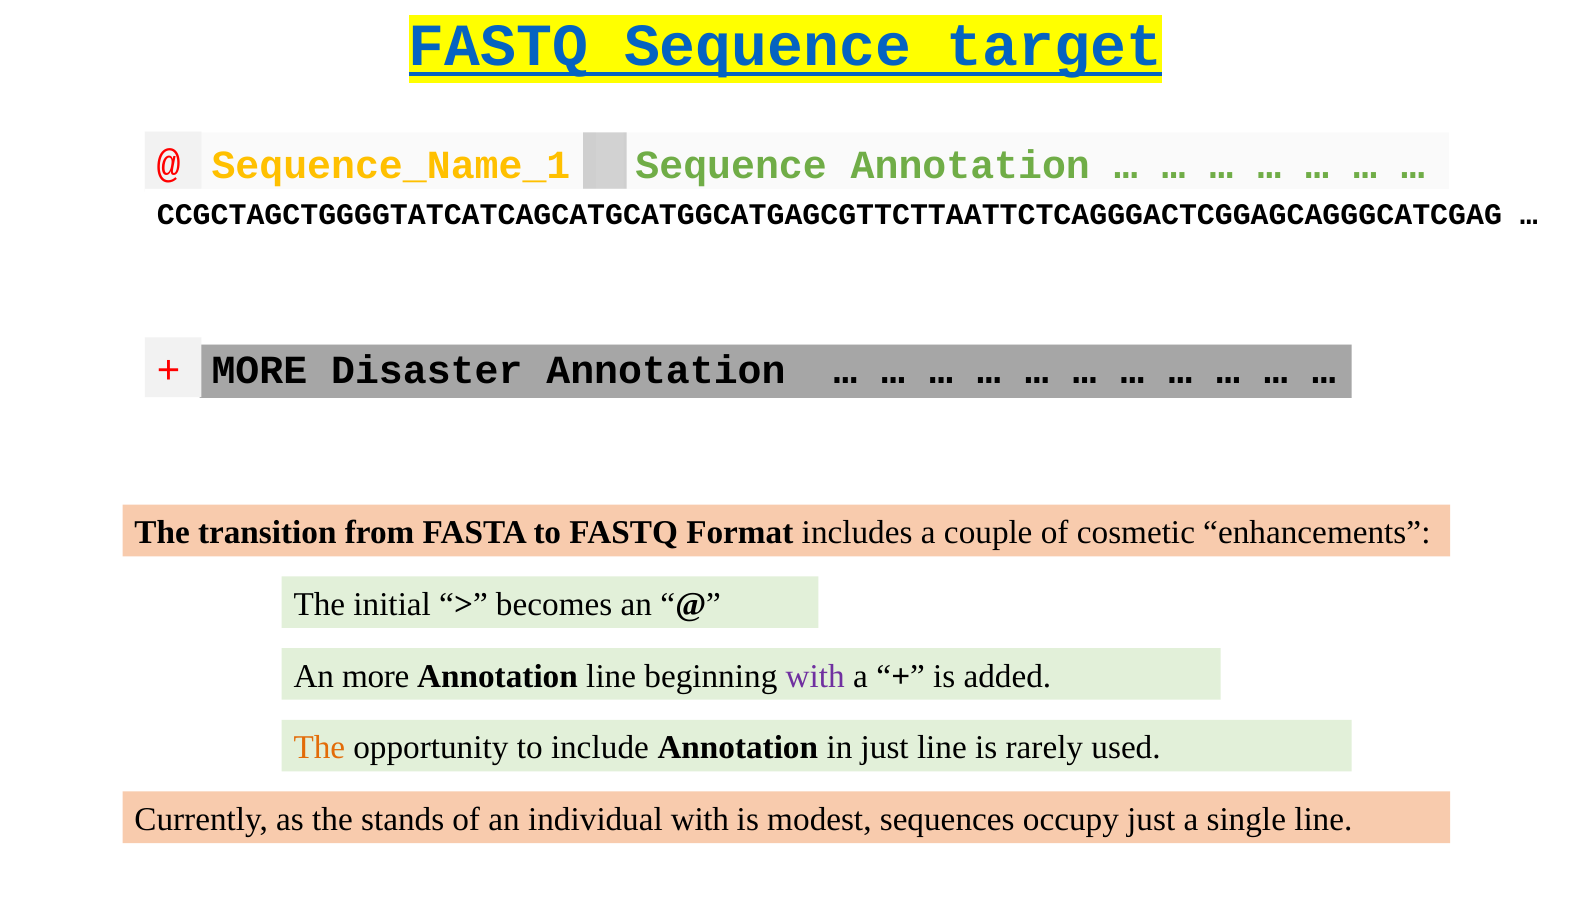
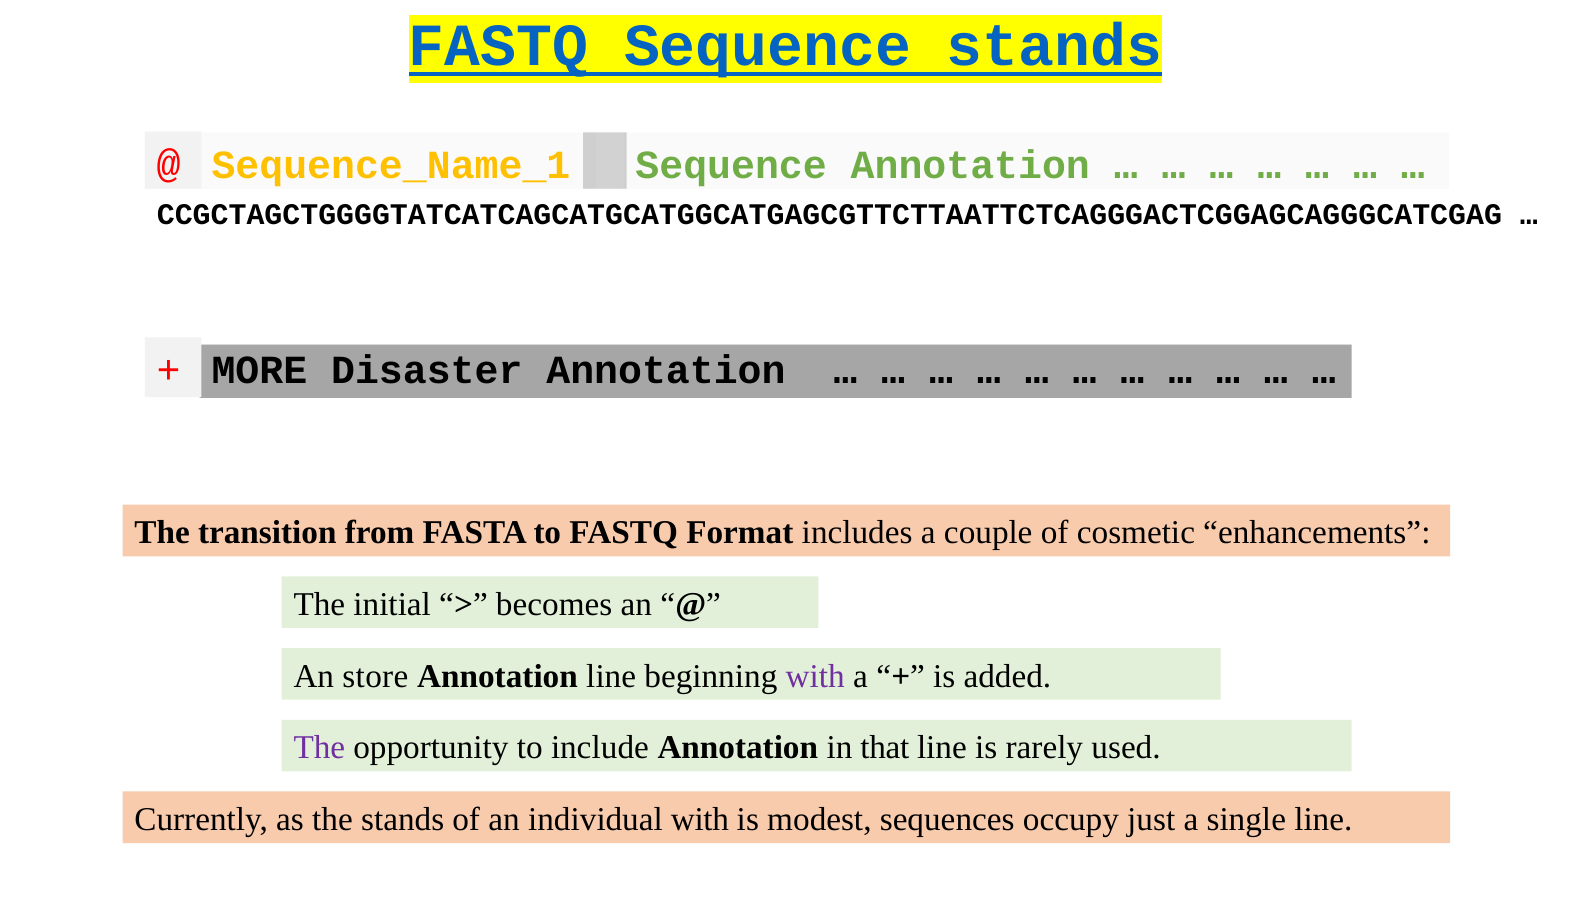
Sequence target: target -> stands
An more: more -> store
The at (319, 748) colour: orange -> purple
in just: just -> that
